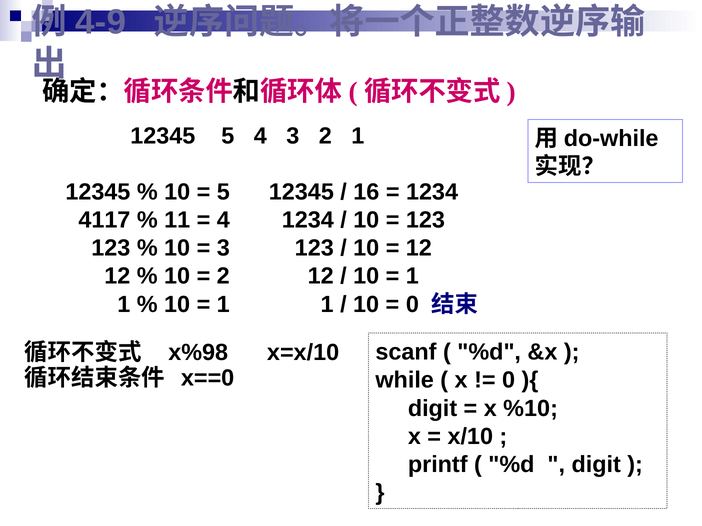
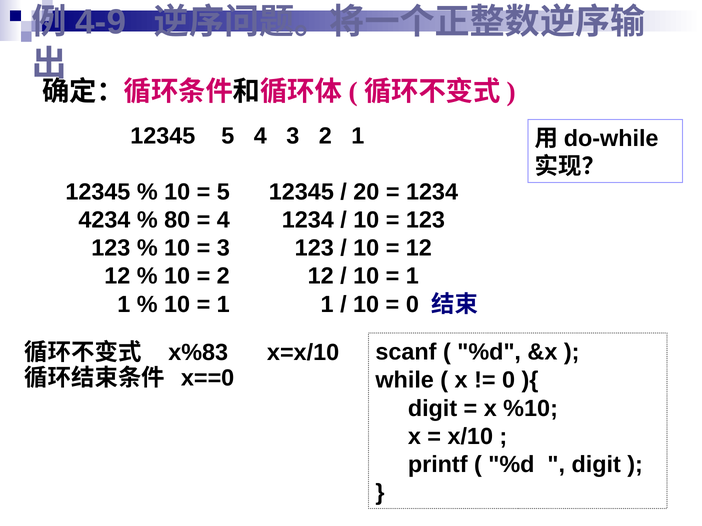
16: 16 -> 20
4117: 4117 -> 4234
11: 11 -> 80
x%98: x%98 -> x%83
